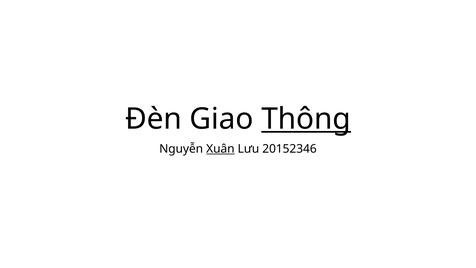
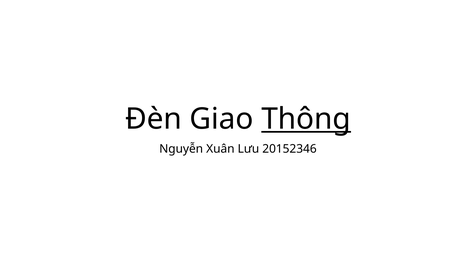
Xuân underline: present -> none
